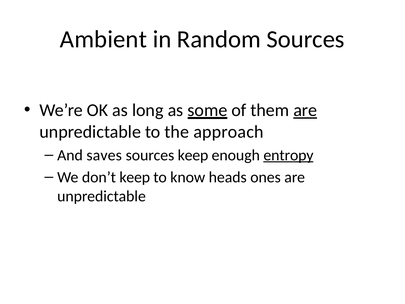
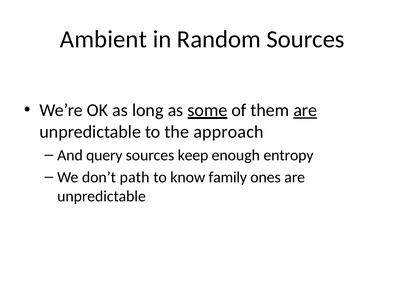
saves: saves -> query
entropy underline: present -> none
don’t keep: keep -> path
heads: heads -> family
